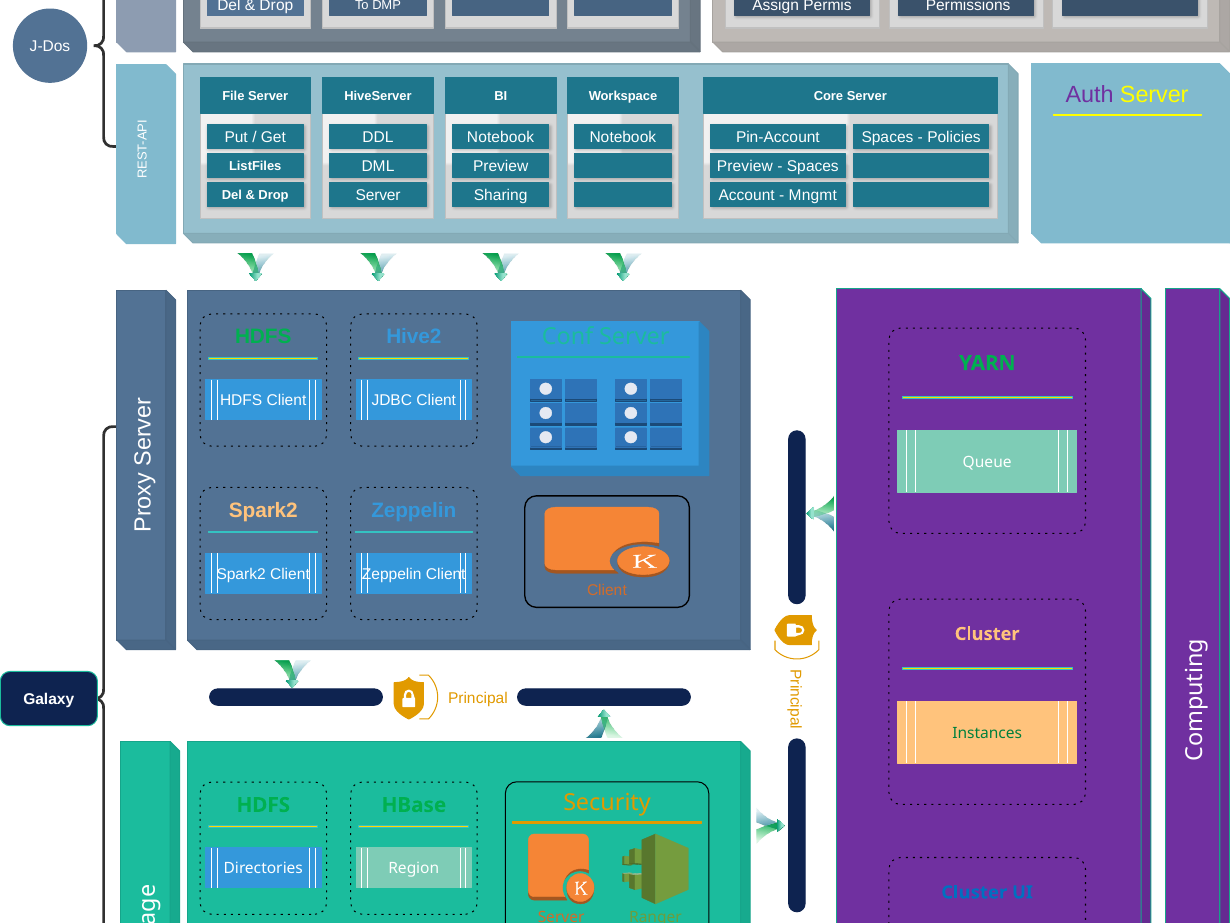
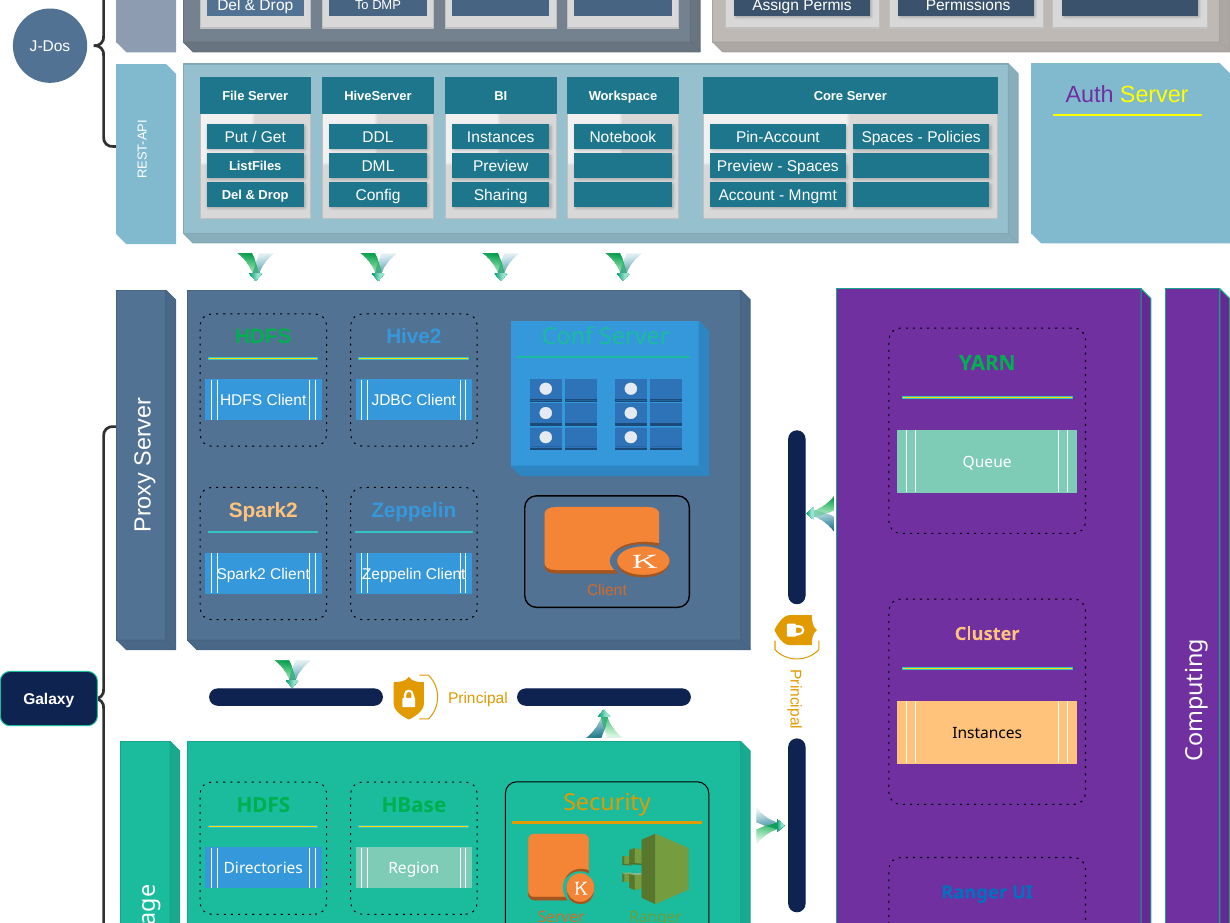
Notebook at (501, 137): Notebook -> Instances
Server at (378, 196): Server -> Config
Instances at (987, 733) colour: green -> black
Cluster at (974, 892): Cluster -> Ranger
